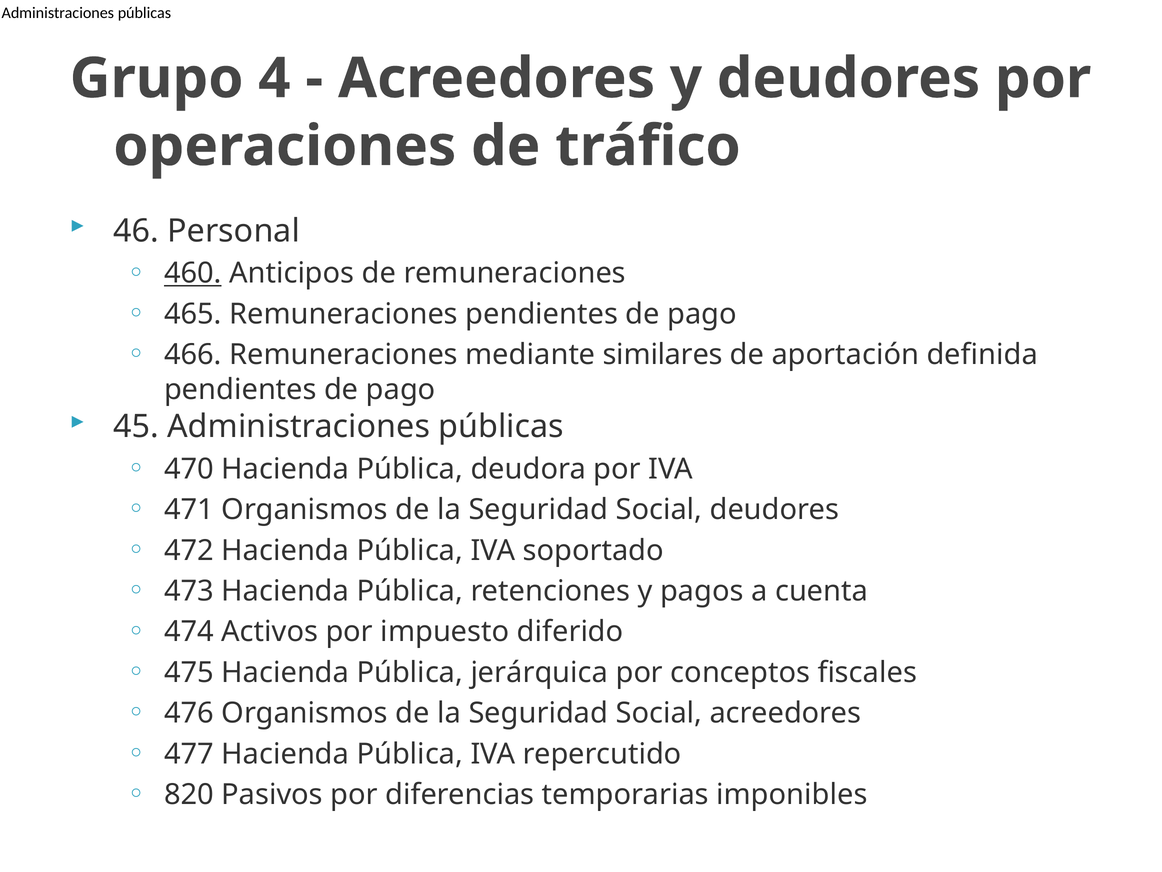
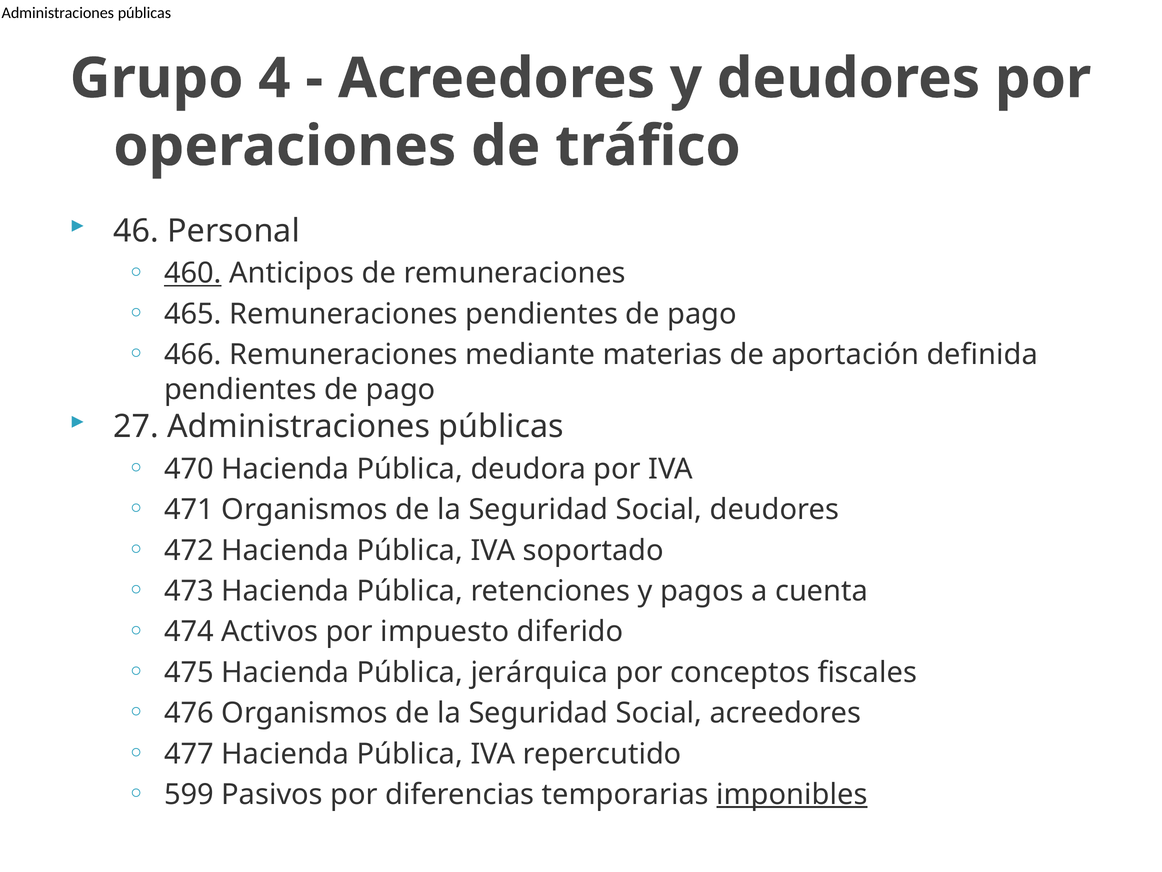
similares: similares -> materias
45: 45 -> 27
820: 820 -> 599
imponibles underline: none -> present
